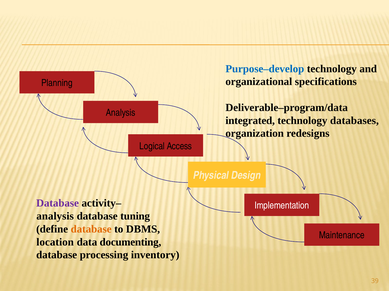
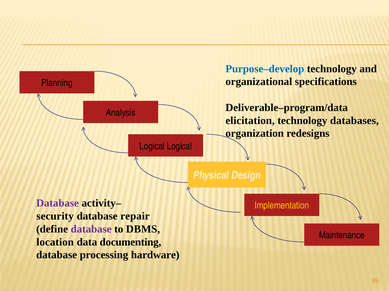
integrated: integrated -> elicitation
Logical Access: Access -> Logical
Implementation colour: white -> yellow
analysis at (55, 217): analysis -> security
tuning: tuning -> repair
database at (91, 230) colour: orange -> purple
inventory: inventory -> hardware
